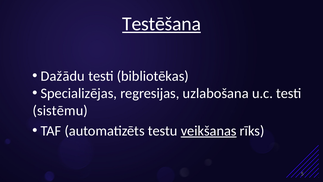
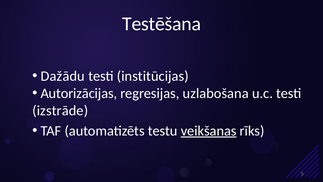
Testēšana underline: present -> none
bibliotēkas: bibliotēkas -> institūcijas
Specializējas: Specializējas -> Autorizācijas
sistēmu: sistēmu -> izstrāde
